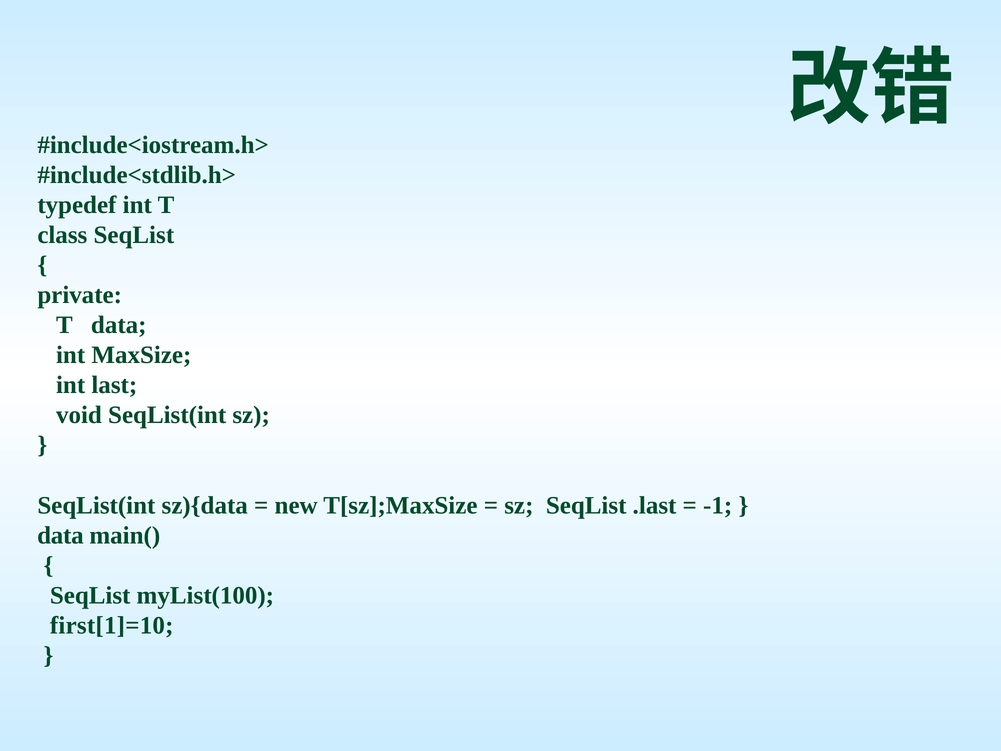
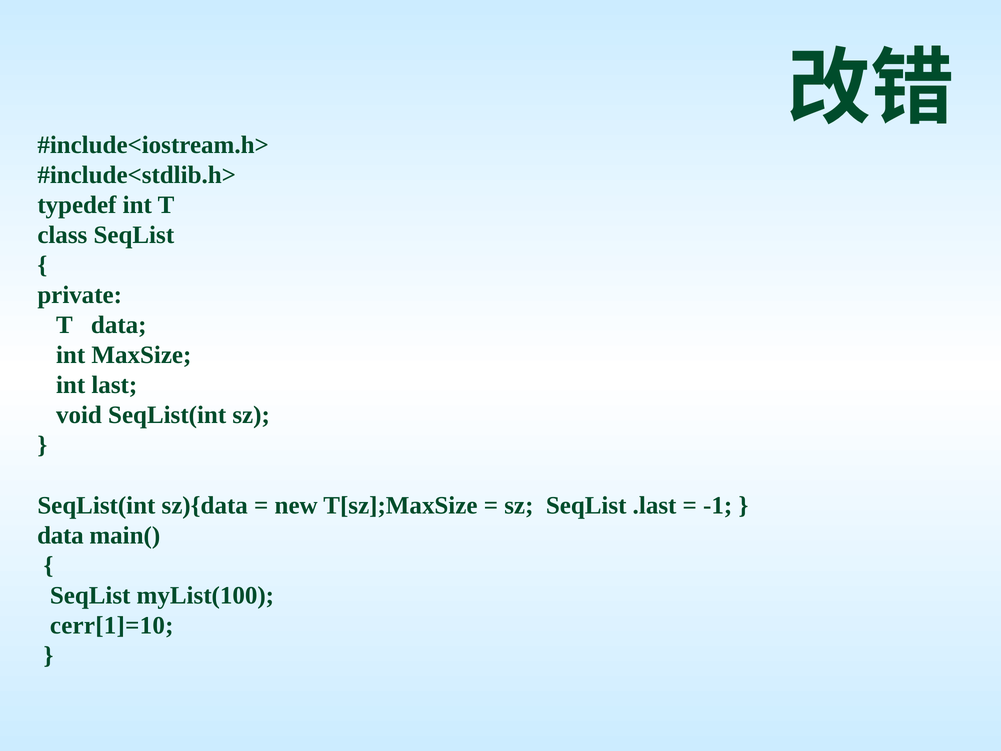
first[1]=10: first[1]=10 -> cerr[1]=10
